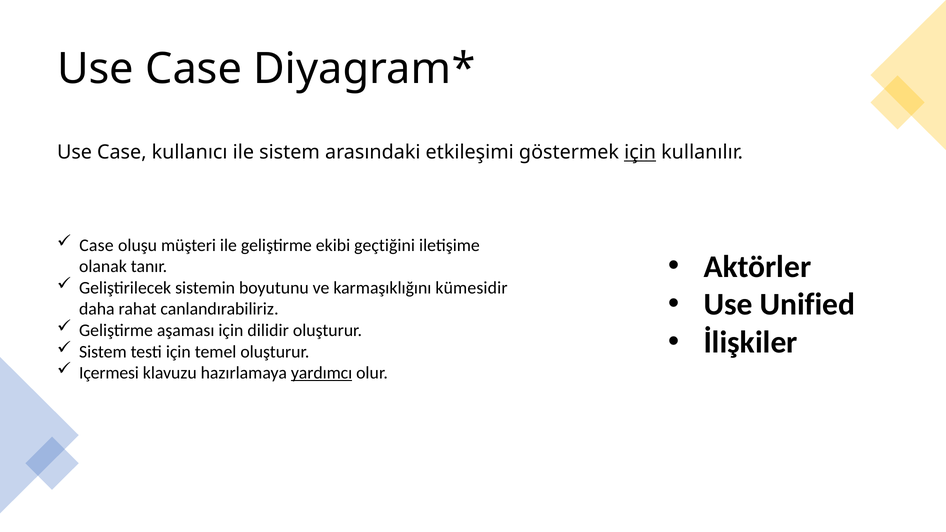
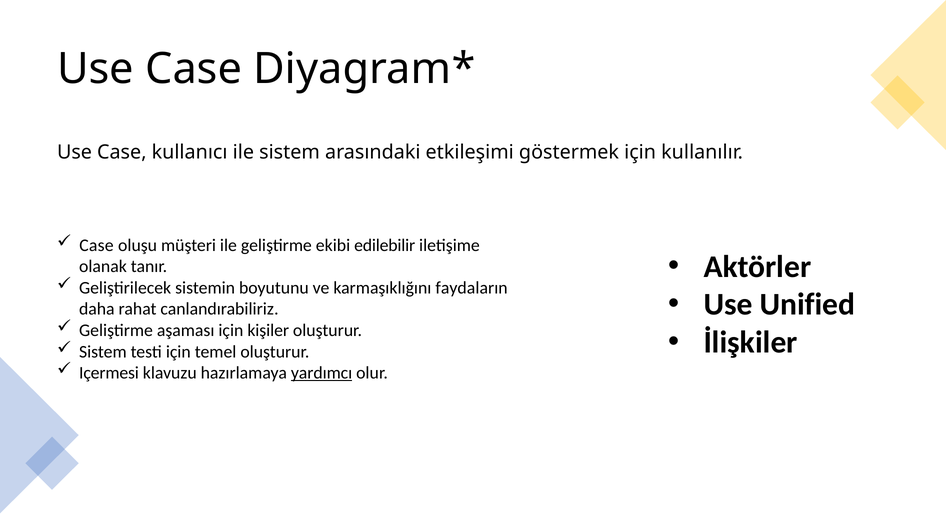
için at (640, 152) underline: present -> none
geçtiğini: geçtiğini -> edilebilir
kümesidir: kümesidir -> faydaların
dilidir: dilidir -> kişiler
